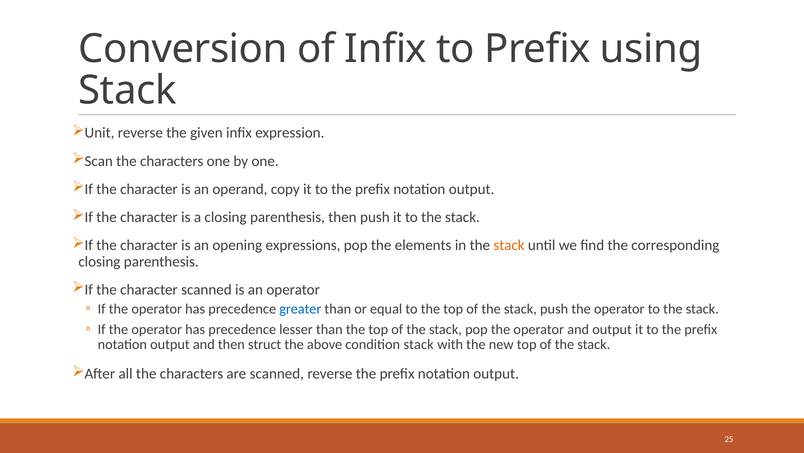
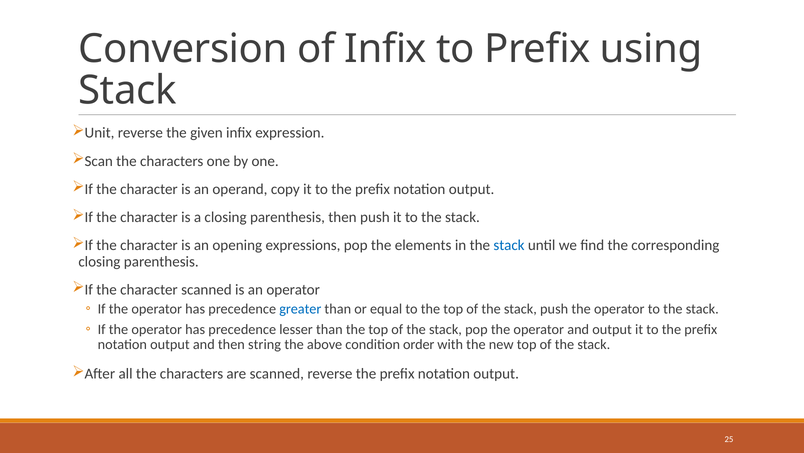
stack at (509, 245) colour: orange -> blue
struct: struct -> string
condition stack: stack -> order
